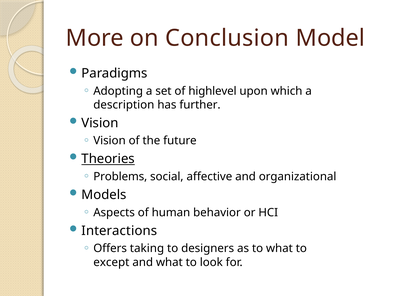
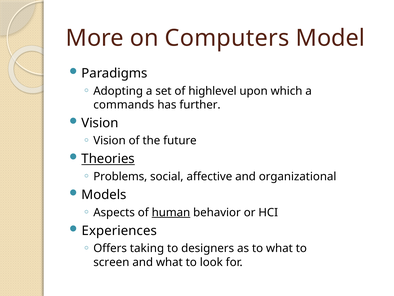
Conclusion: Conclusion -> Computers
description: description -> commands
human underline: none -> present
Interactions: Interactions -> Experiences
except: except -> screen
